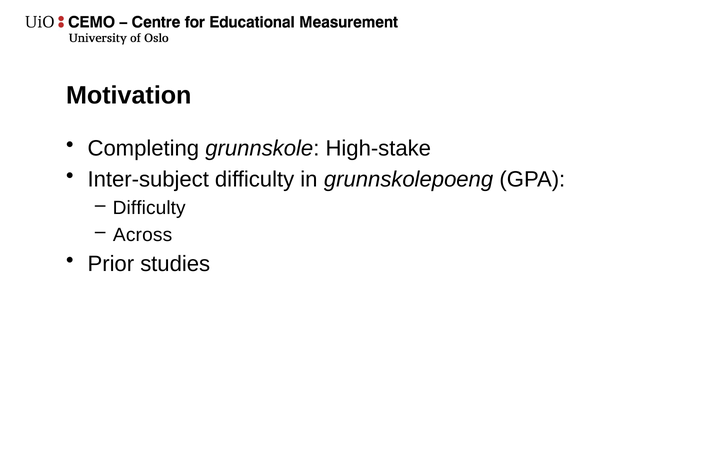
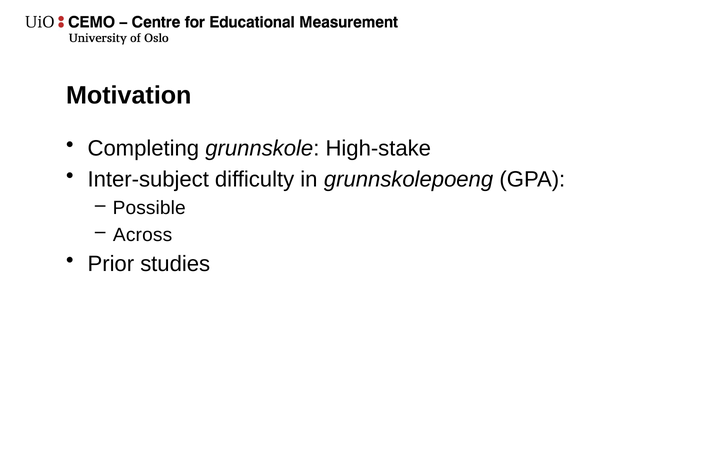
Difficulty at (149, 208): Difficulty -> Possible
